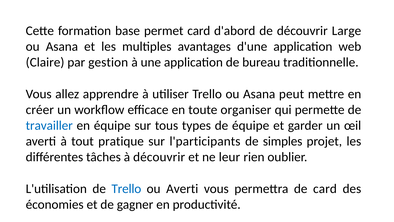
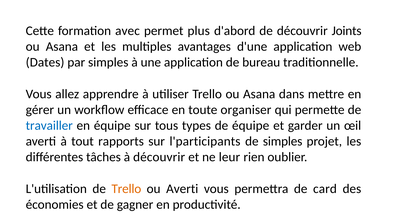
base: base -> avec
permet card: card -> plus
Large: Large -> Joints
Claire: Claire -> Dates
par gestion: gestion -> simples
peut: peut -> dans
créer: créer -> gérer
pratique: pratique -> rapports
Trello at (126, 188) colour: blue -> orange
